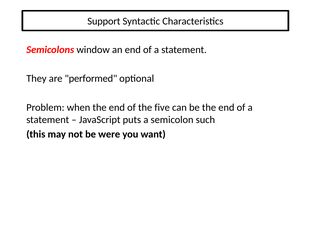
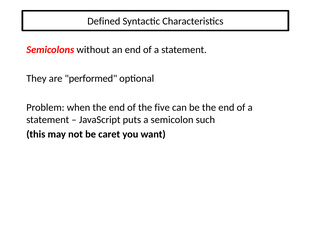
Support: Support -> Defined
window: window -> without
were: were -> caret
